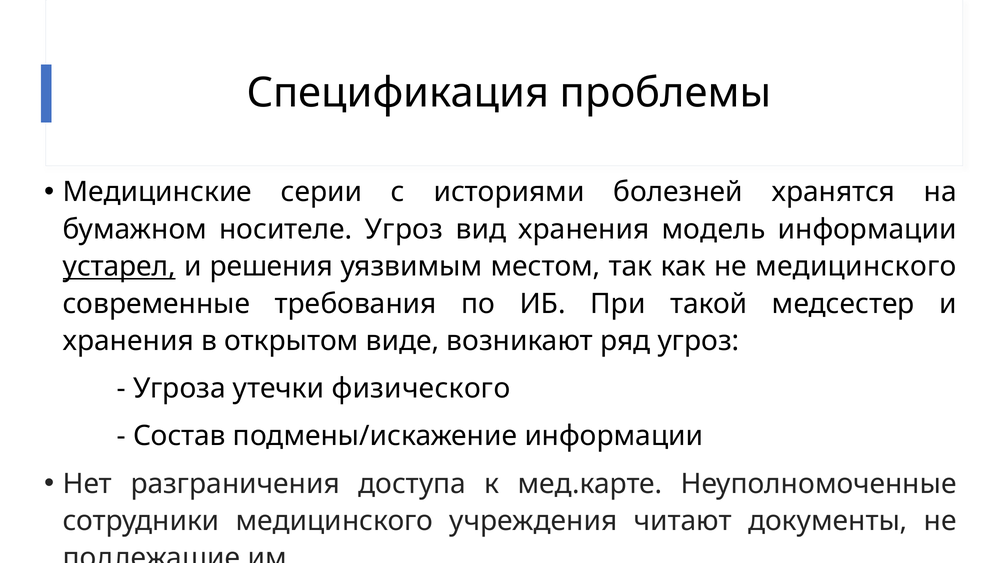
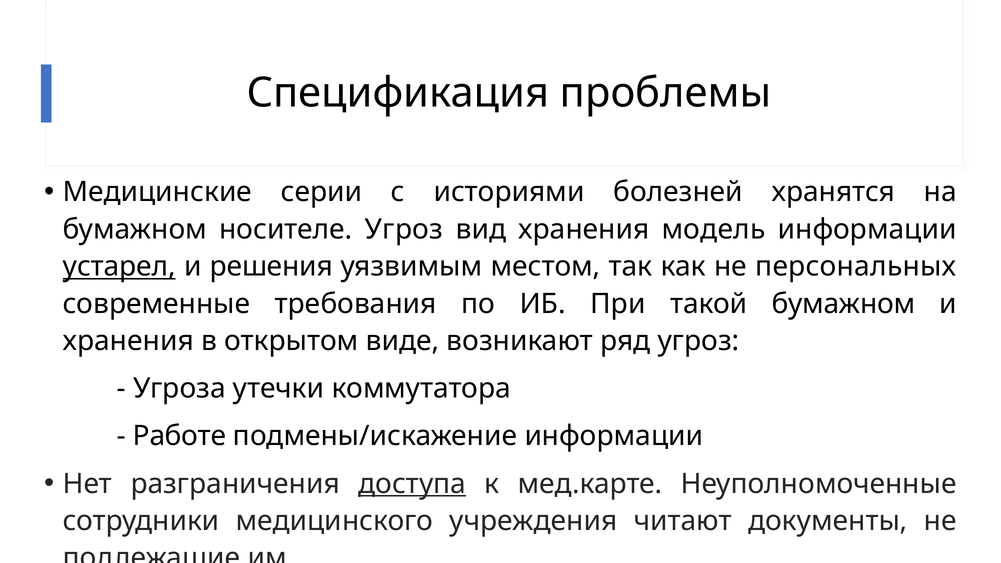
не медицинского: медицинского -> персональных
такой медсестер: медсестер -> бумажном
физического: физического -> коммутатора
Состав: Состав -> Работе
доступа underline: none -> present
